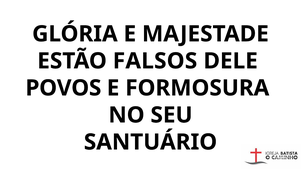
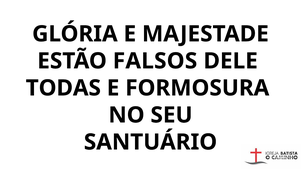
POVOS: POVOS -> TODAS
